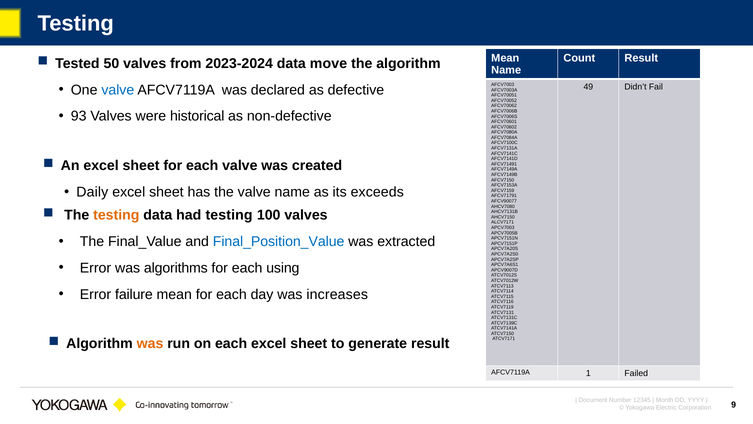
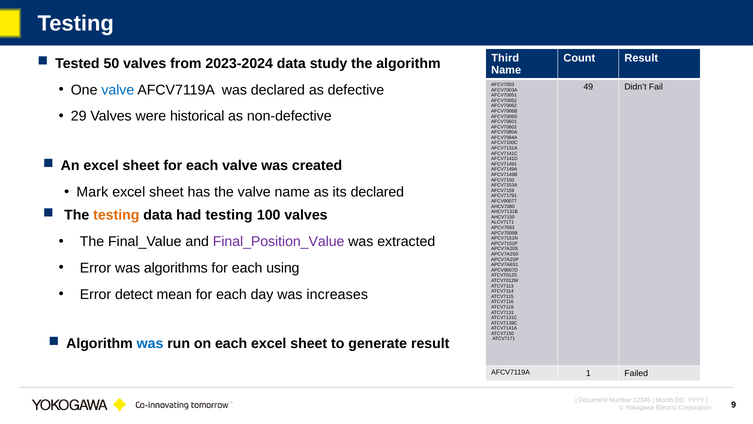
Mean at (505, 58): Mean -> Third
move: move -> study
93: 93 -> 29
Daily: Daily -> Mark
its exceeds: exceeds -> declared
Final_Position_Value colour: blue -> purple
failure: failure -> detect
was at (150, 343) colour: orange -> blue
